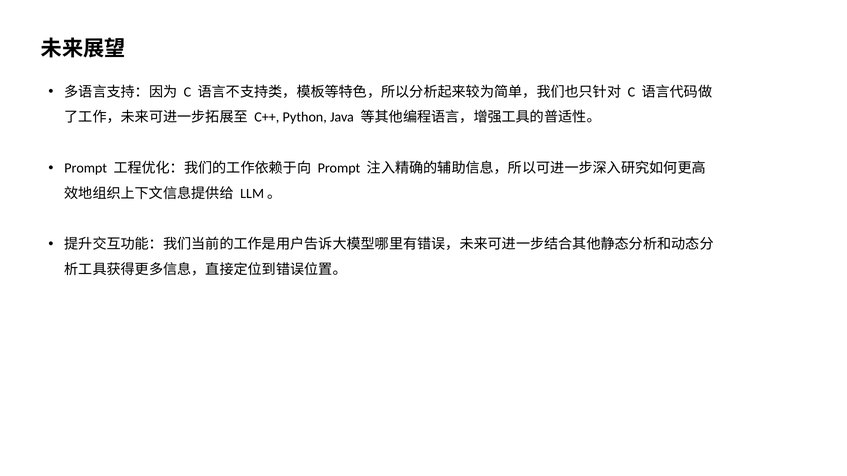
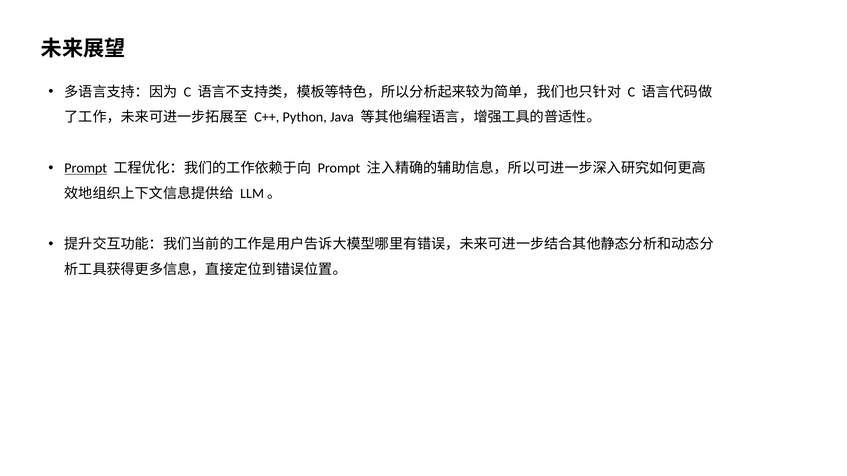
Prompt at (86, 168) underline: none -> present
